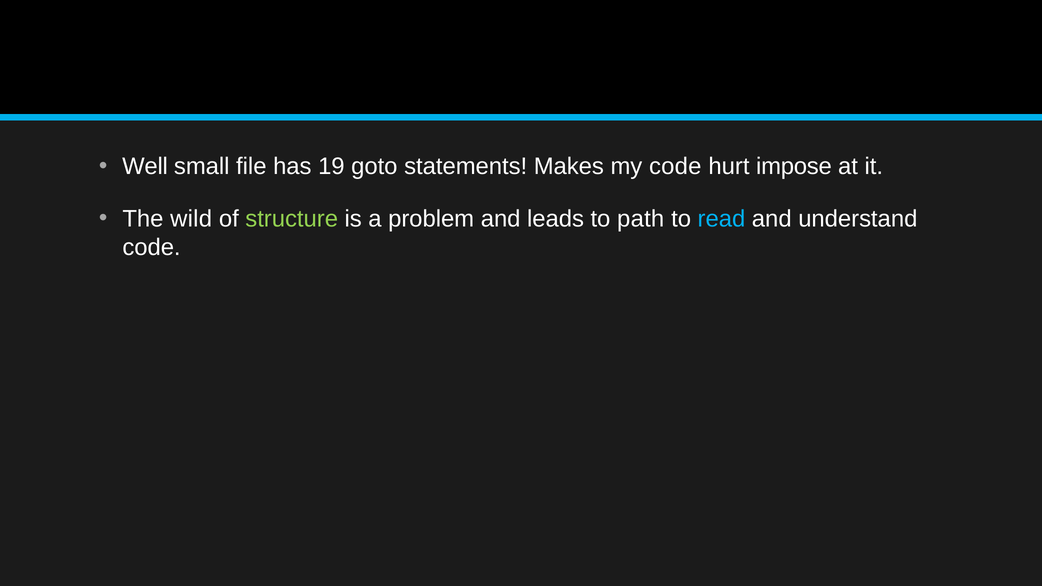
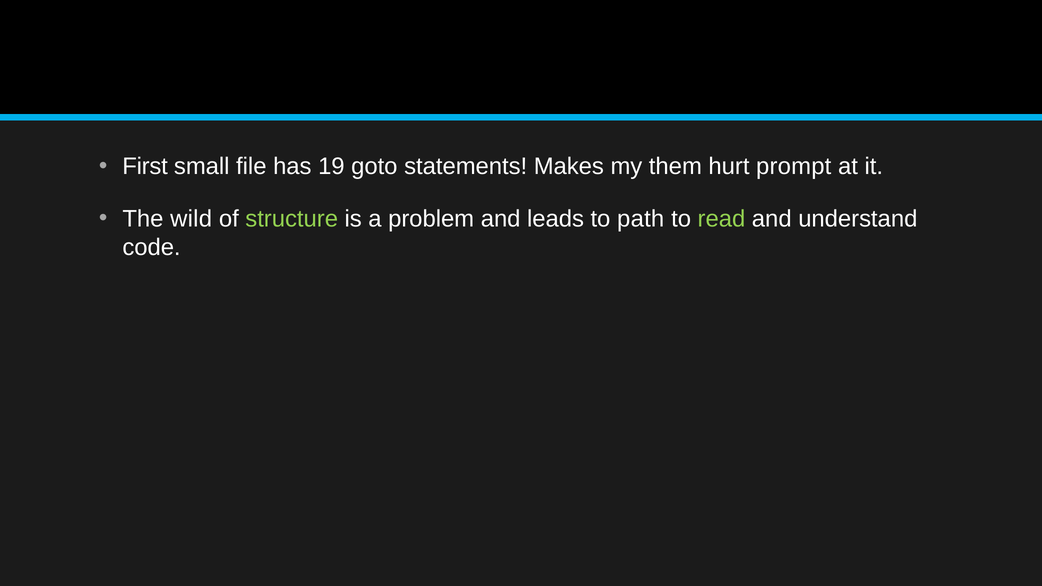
Well: Well -> First
my code: code -> them
impose: impose -> prompt
read colour: light blue -> light green
